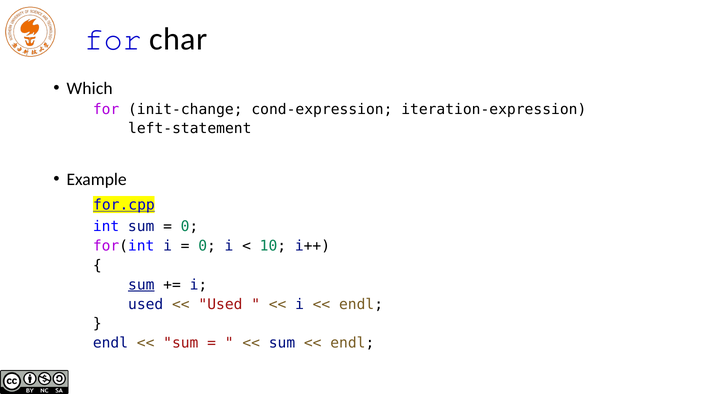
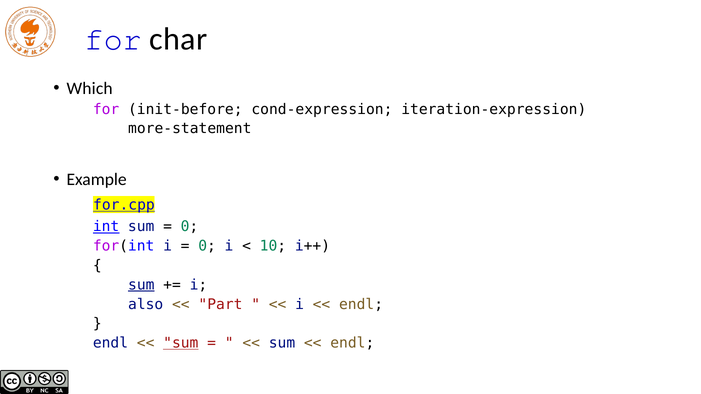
init-change: init-change -> init-before
left-statement: left-statement -> more-statement
int underline: none -> present
used at (146, 304): used -> also
Used at (220, 304): Used -> Part
sum at (181, 343) underline: none -> present
